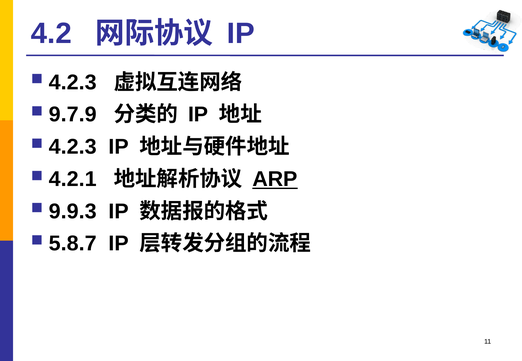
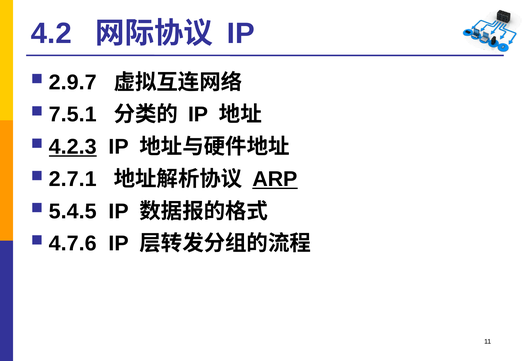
4.2.3 at (73, 82): 4.2.3 -> 2.9.7
9.7.9: 9.7.9 -> 7.5.1
4.2.3 at (73, 147) underline: none -> present
4.2.1: 4.2.1 -> 2.7.1
9.9.3: 9.9.3 -> 5.4.5
5.8.7: 5.8.7 -> 4.7.6
